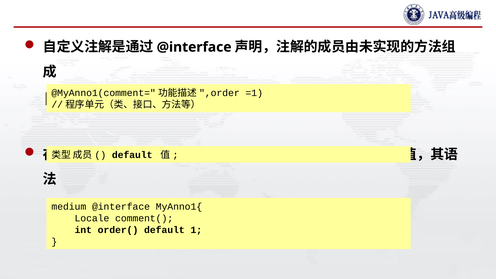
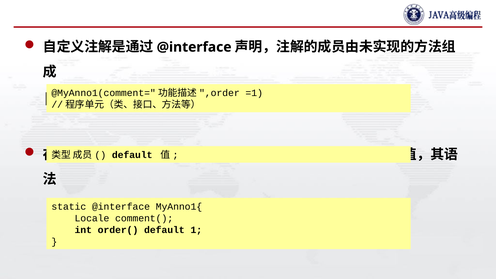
medium: medium -> static
